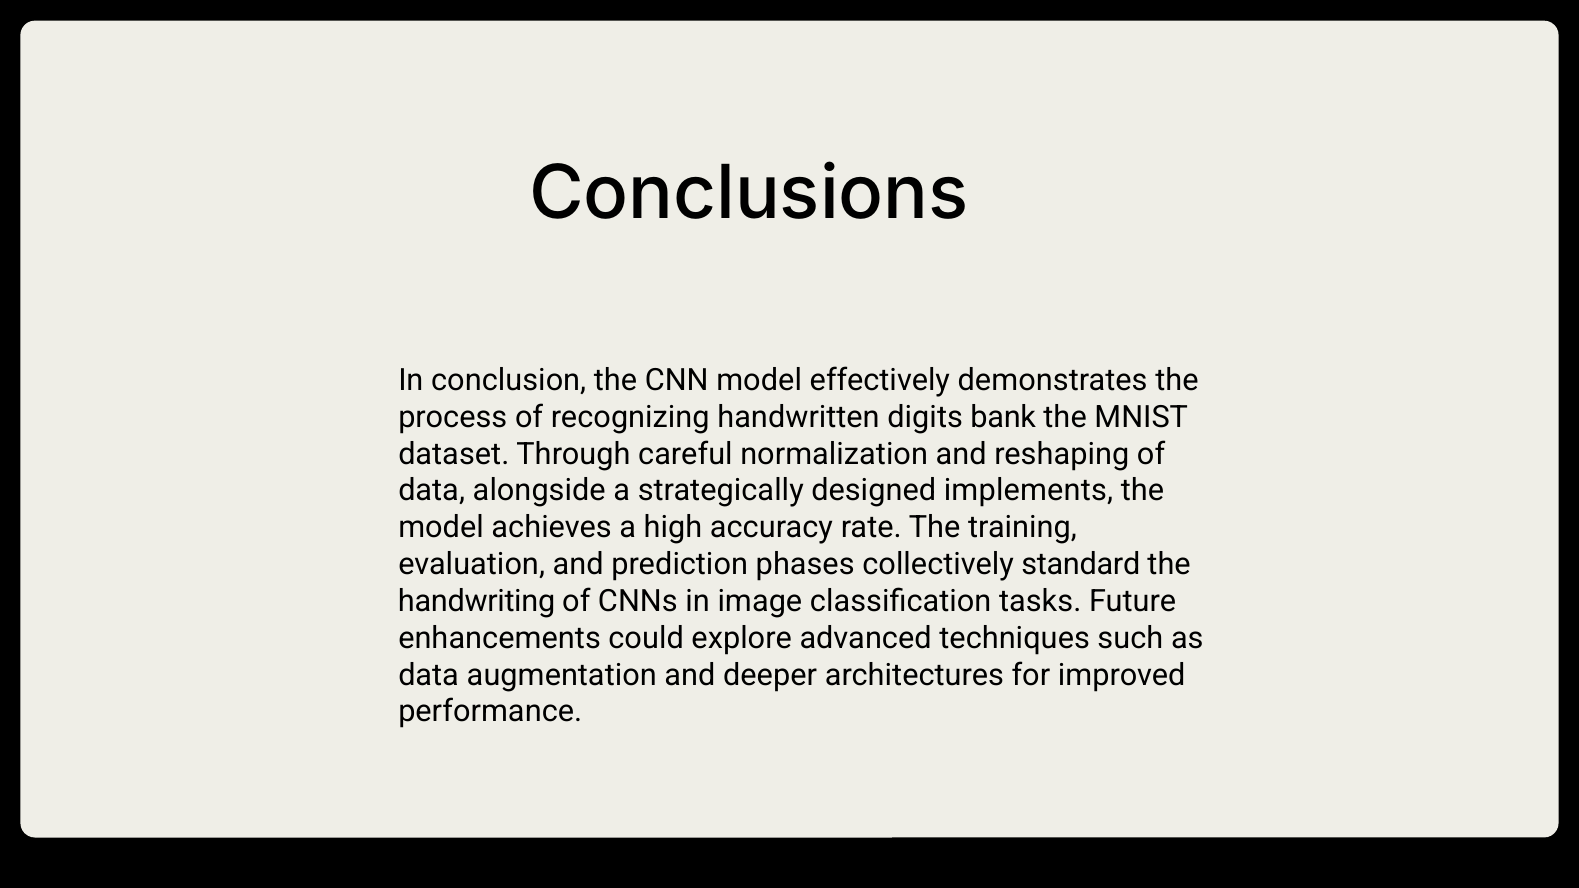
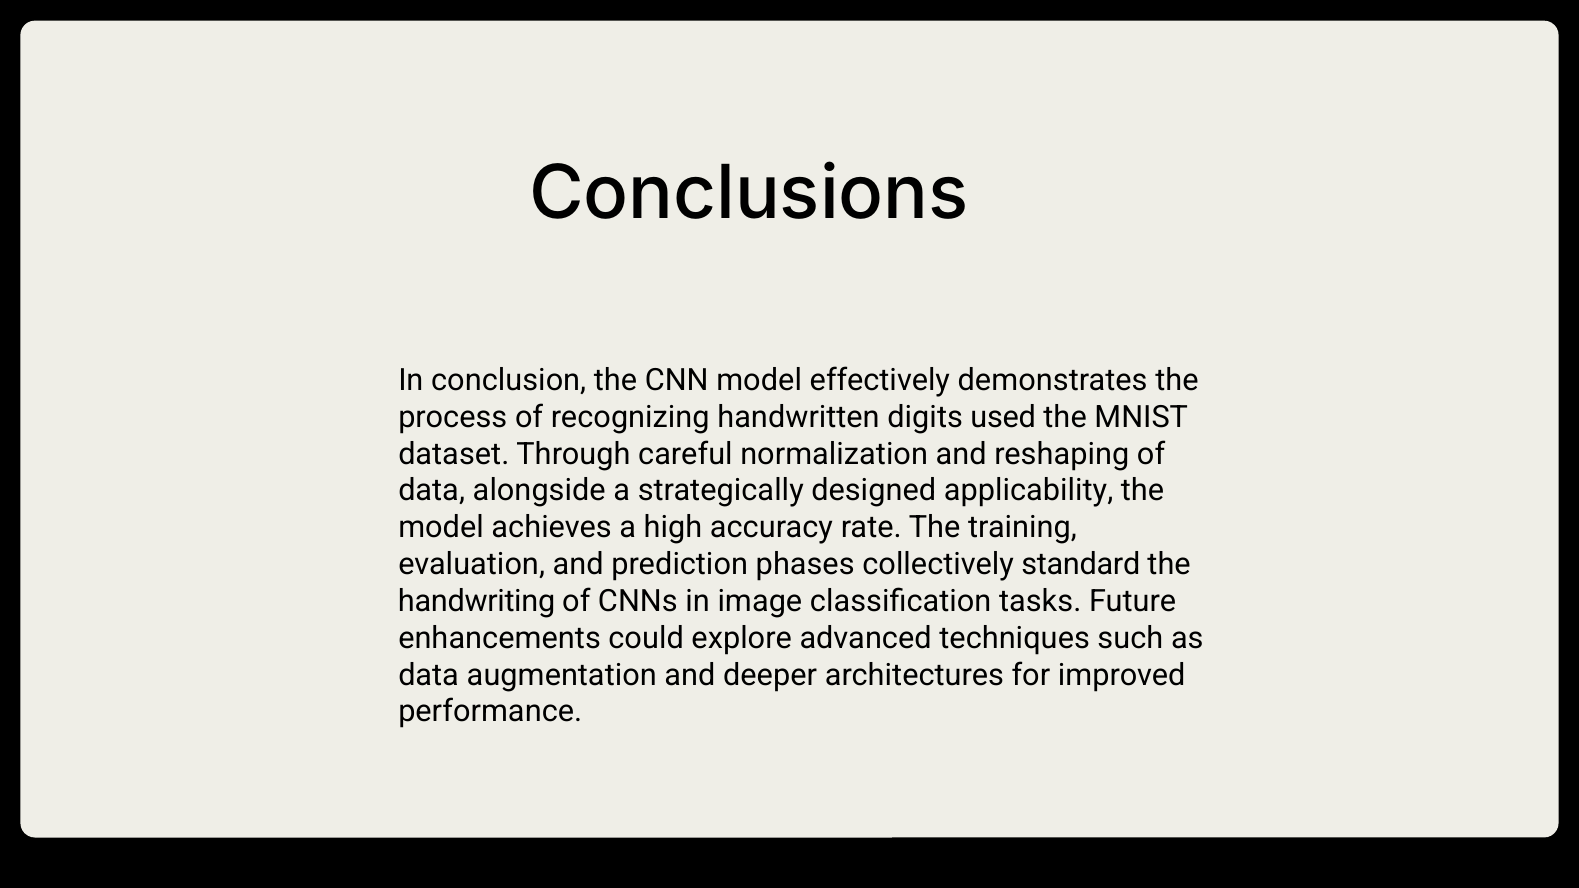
bank: bank -> used
implements: implements -> applicability
